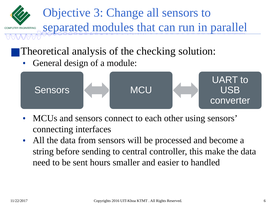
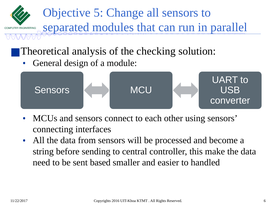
3: 3 -> 5
hours: hours -> based
